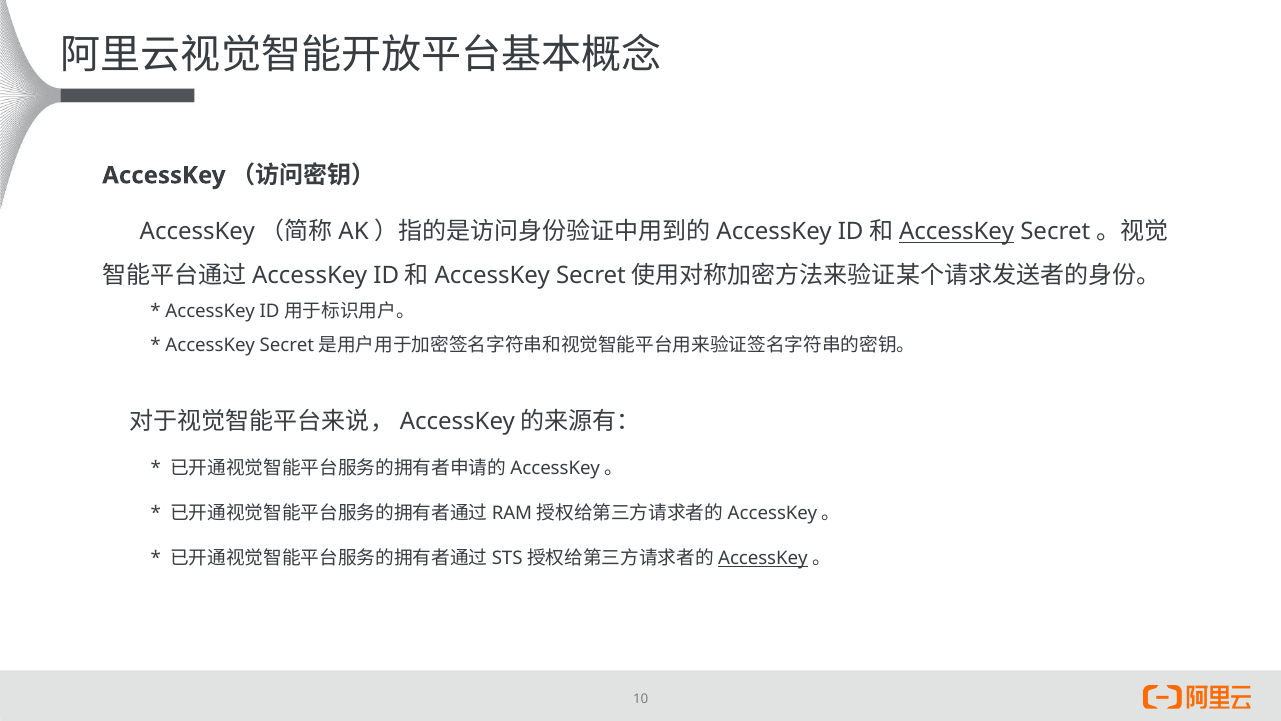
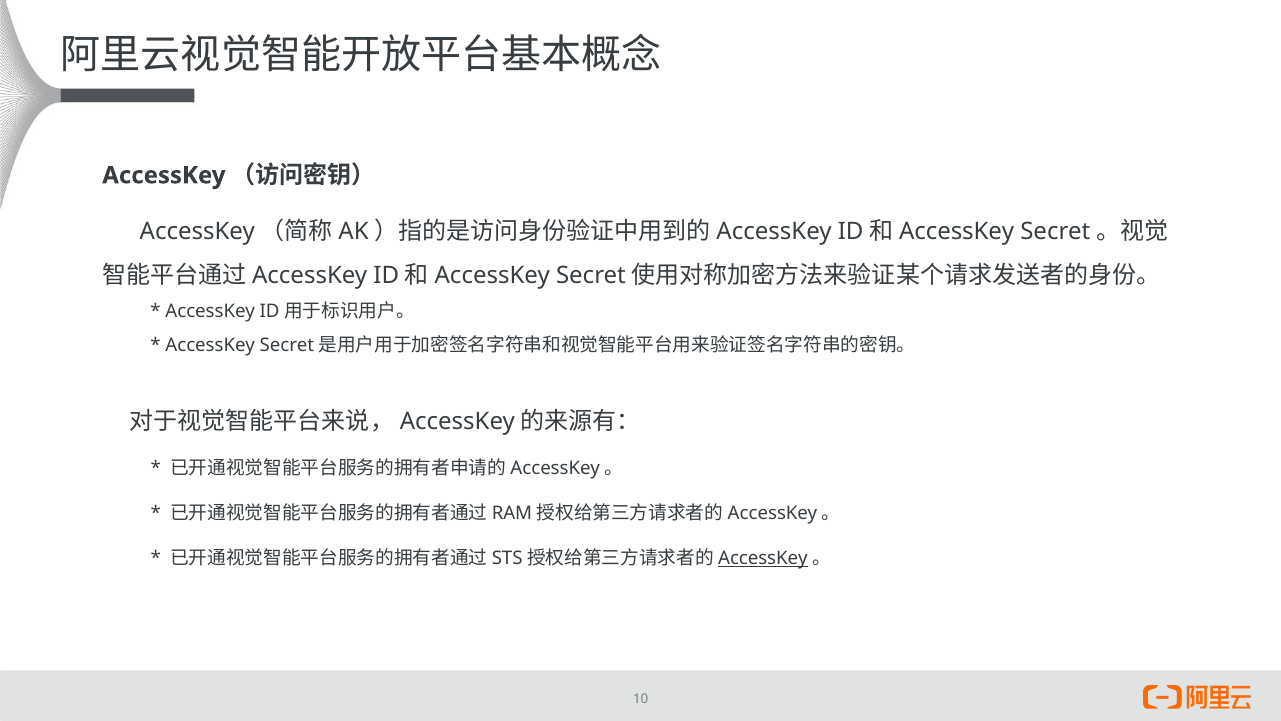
AccessKey at (957, 232) underline: present -> none
